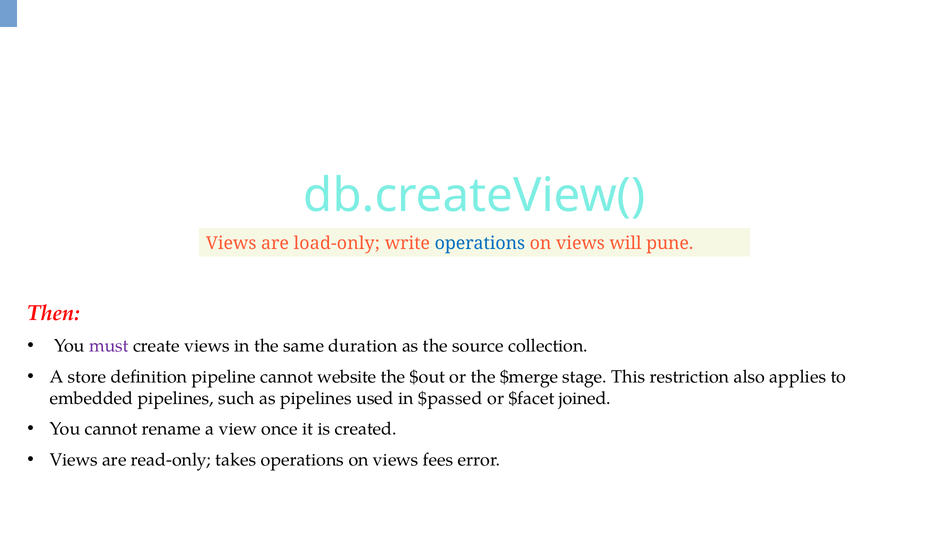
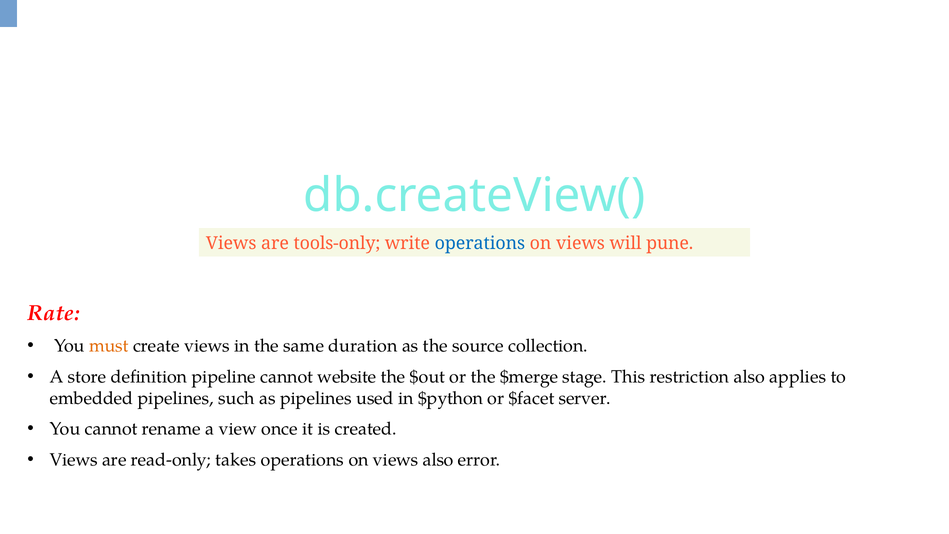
load-only: load-only -> tools-only
Then: Then -> Rate
must colour: purple -> orange
$passed: $passed -> $python
joined: joined -> server
views fees: fees -> also
